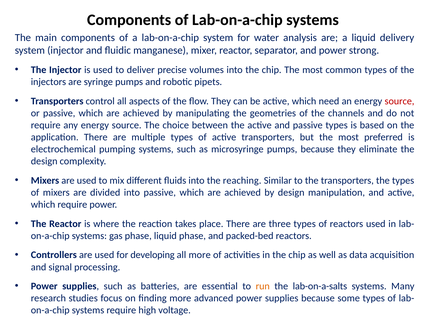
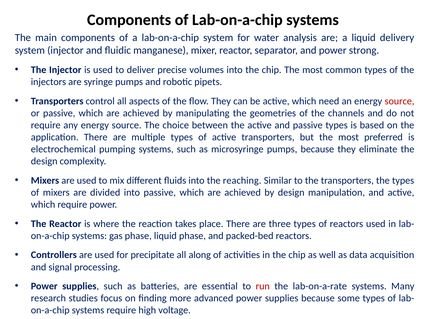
developing: developing -> precipitate
all more: more -> along
run colour: orange -> red
lab-on-a-salts: lab-on-a-salts -> lab-on-a-rate
